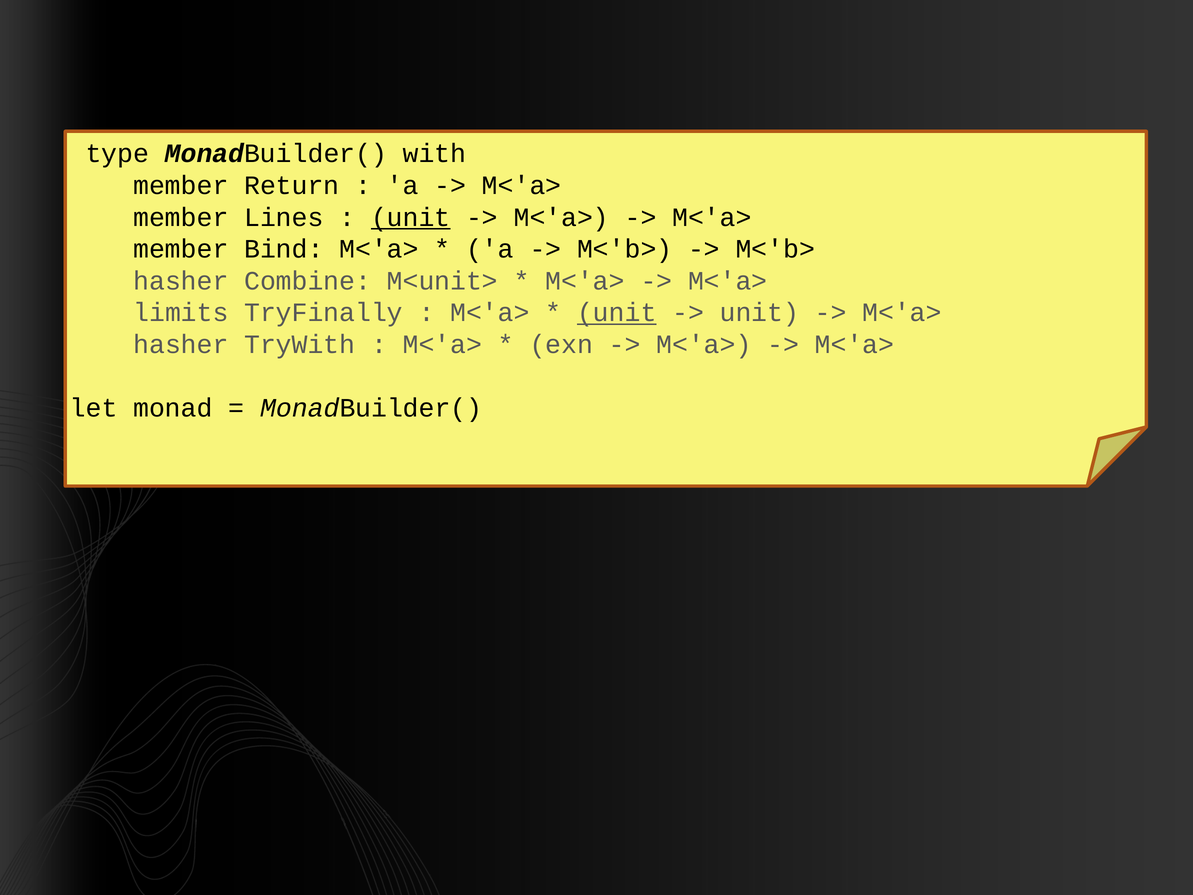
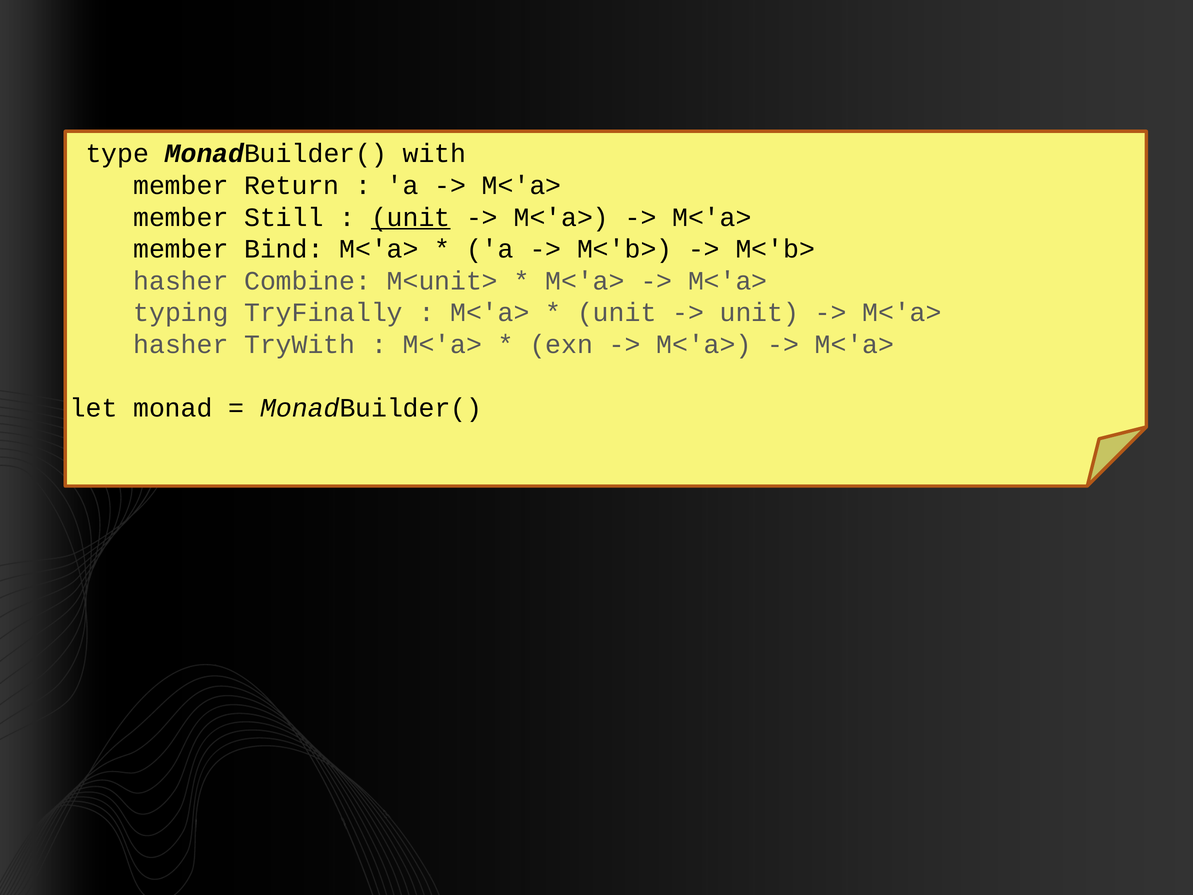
Lines: Lines -> Still
limits: limits -> typing
unit at (617, 313) underline: present -> none
